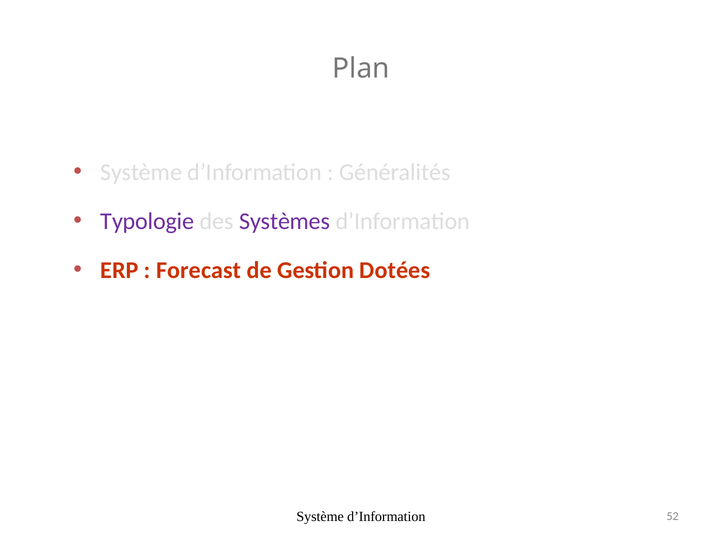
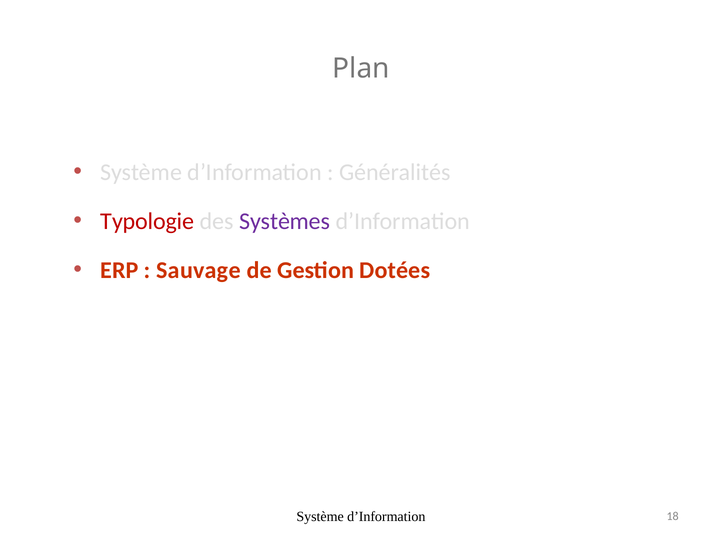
Typologie colour: purple -> red
Forecast: Forecast -> Sauvage
52: 52 -> 18
